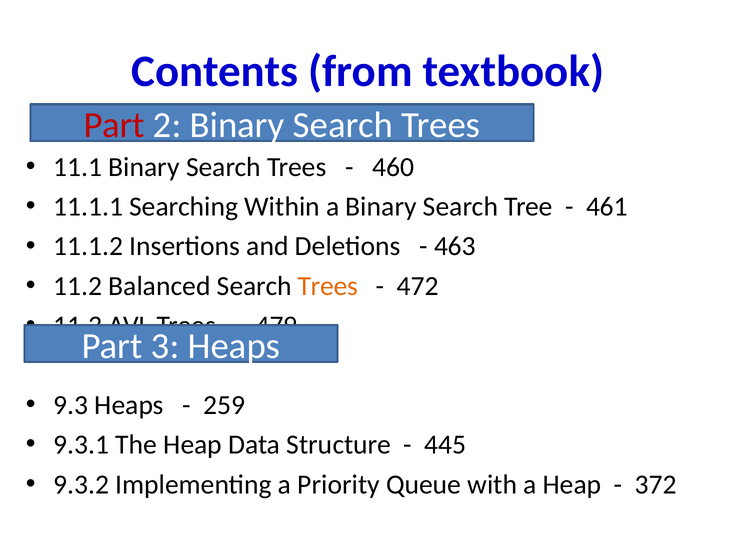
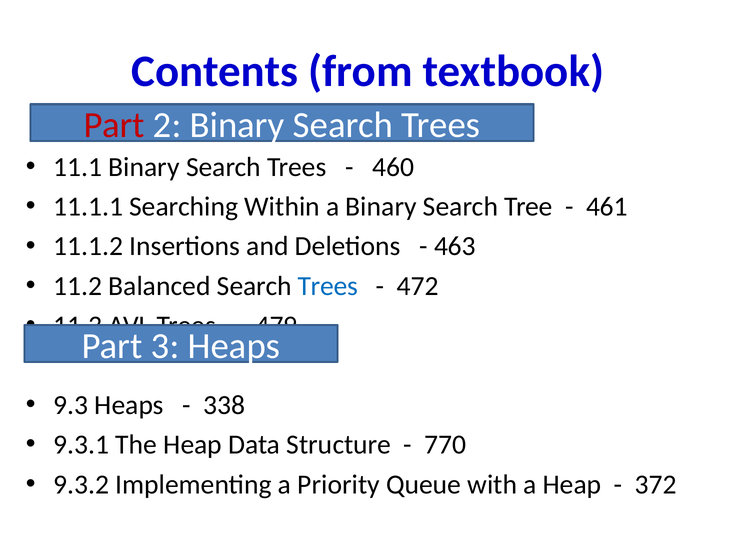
Trees at (328, 286) colour: orange -> blue
259: 259 -> 338
445: 445 -> 770
